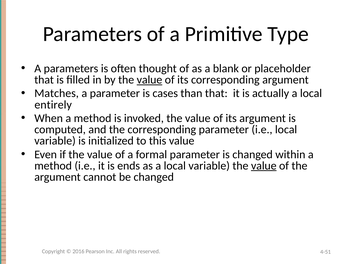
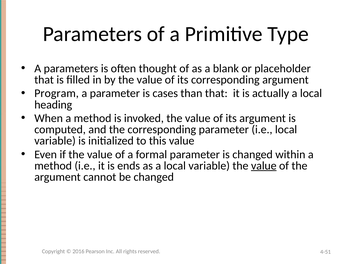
value at (149, 80) underline: present -> none
Matches: Matches -> Program
entirely: entirely -> heading
